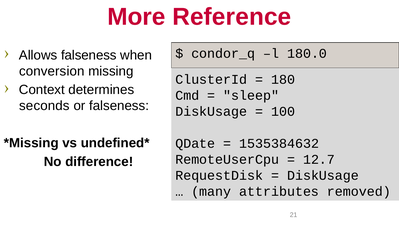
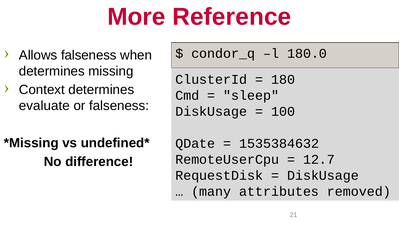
conversion at (52, 71): conversion -> determines
seconds: seconds -> evaluate
